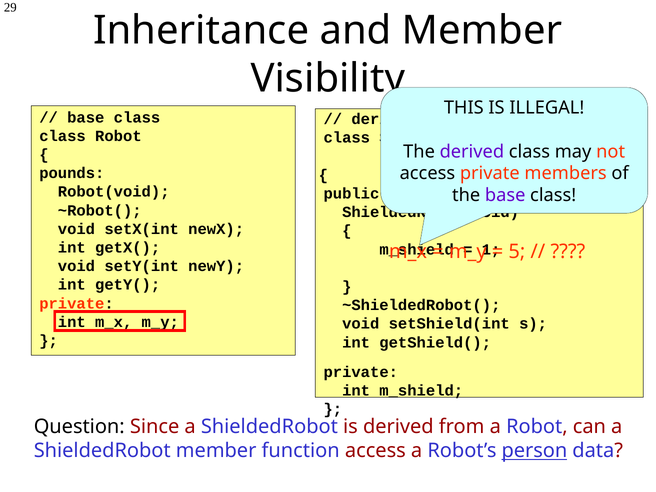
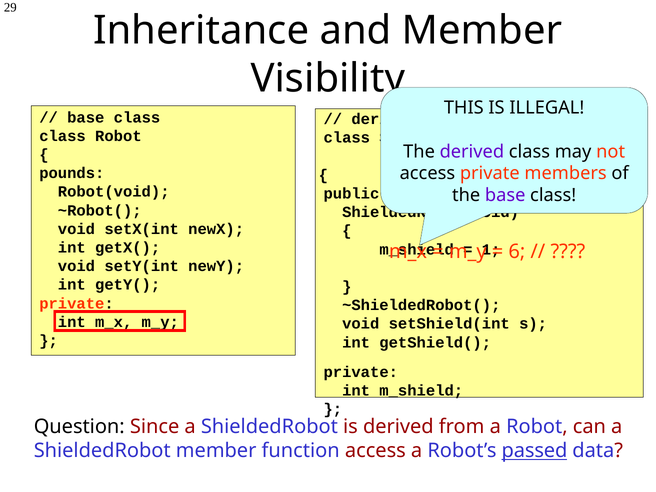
5: 5 -> 6
person: person -> passed
